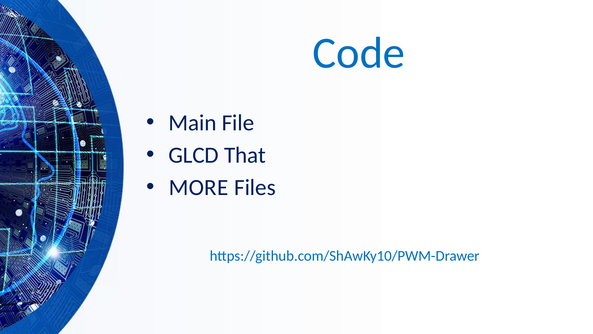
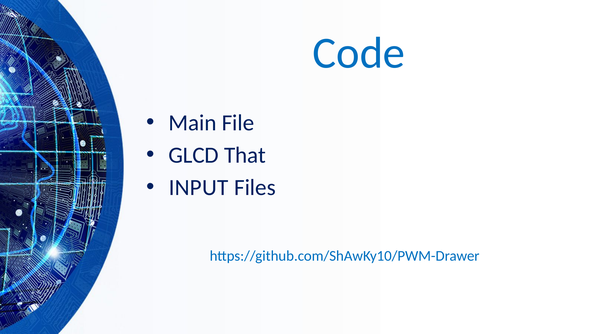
MORE: MORE -> INPUT
